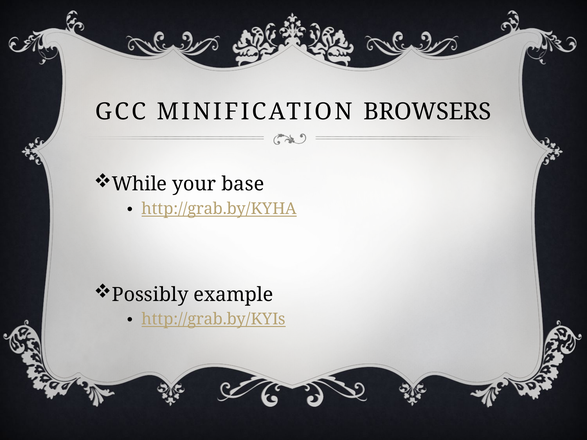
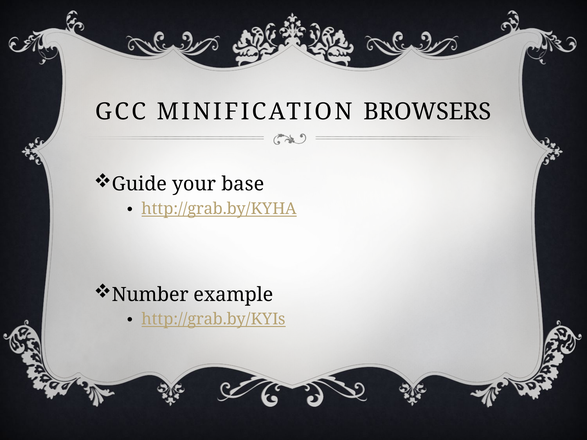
While: While -> Guide
Possibly: Possibly -> Number
